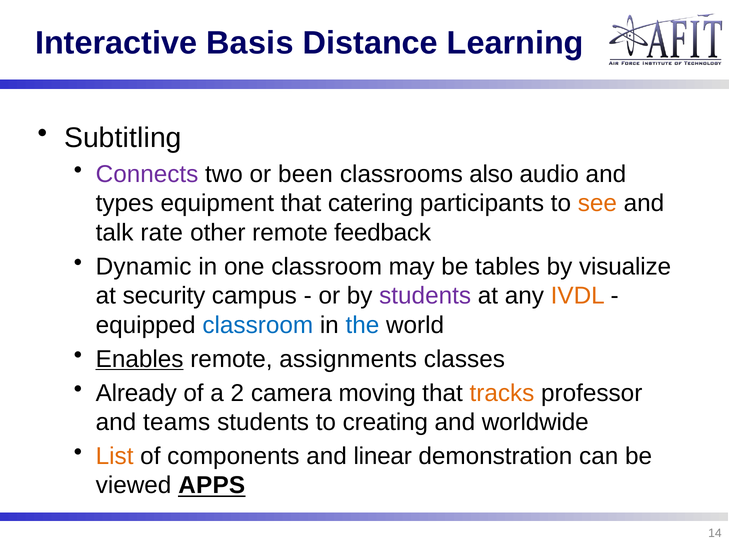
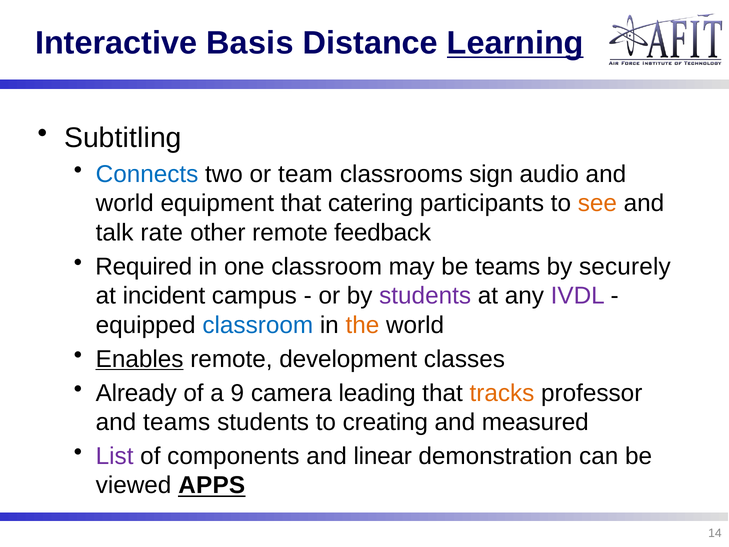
Learning underline: none -> present
Connects colour: purple -> blue
been: been -> team
also: also -> sign
types at (125, 203): types -> world
Dynamic: Dynamic -> Required
be tables: tables -> teams
visualize: visualize -> securely
security: security -> incident
IVDL colour: orange -> purple
the colour: blue -> orange
assignments: assignments -> development
2: 2 -> 9
moving: moving -> leading
worldwide: worldwide -> measured
List colour: orange -> purple
